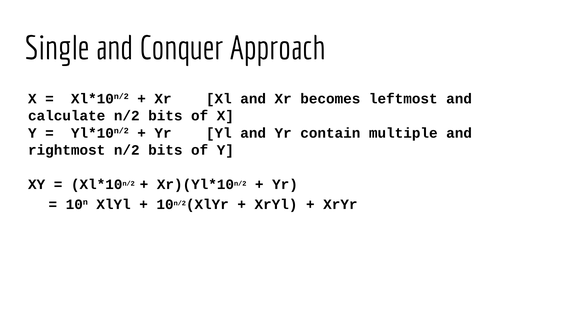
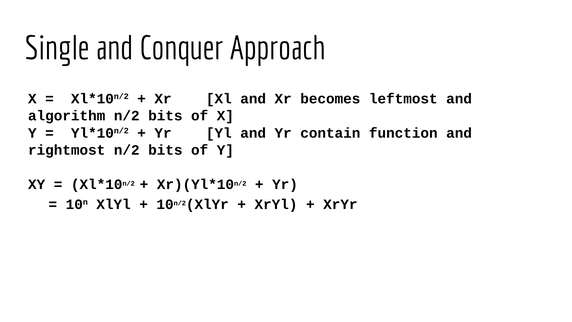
calculate: calculate -> algorithm
multiple: multiple -> function
